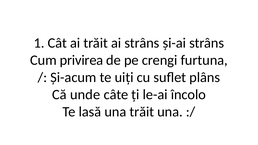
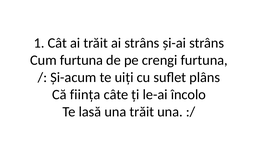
Cum privirea: privirea -> furtuna
unde: unde -> ființa
